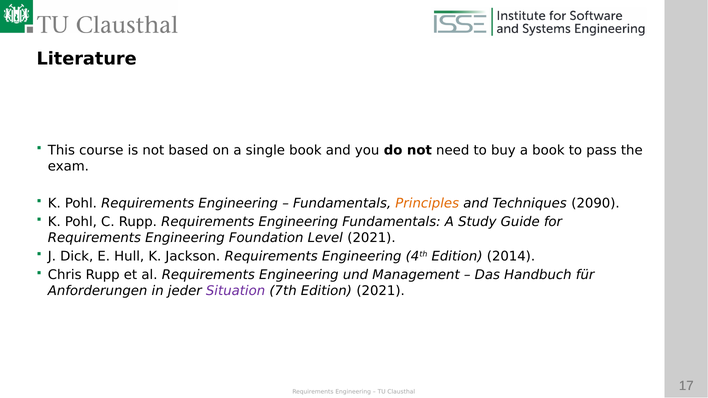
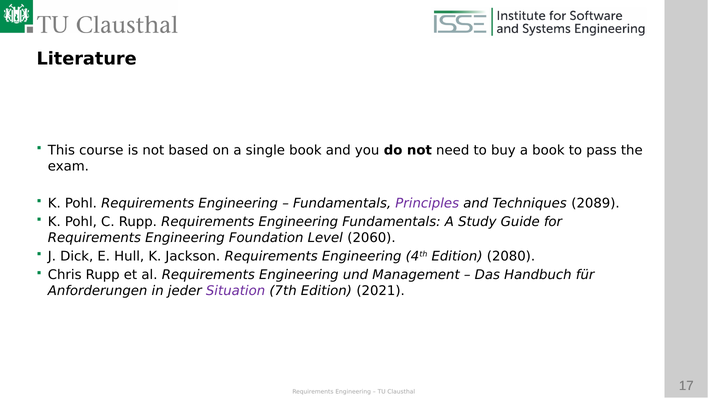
Principles colour: orange -> purple
2090: 2090 -> 2089
Level 2021: 2021 -> 2060
2014: 2014 -> 2080
